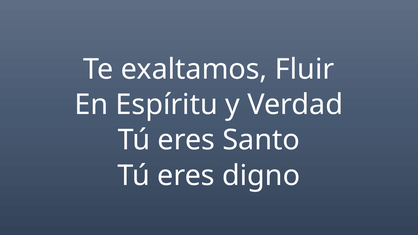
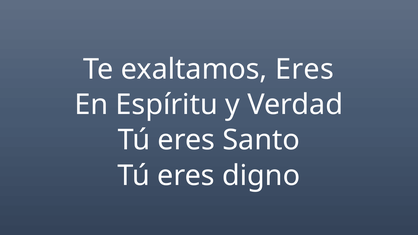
exaltamos Fluir: Fluir -> Eres
